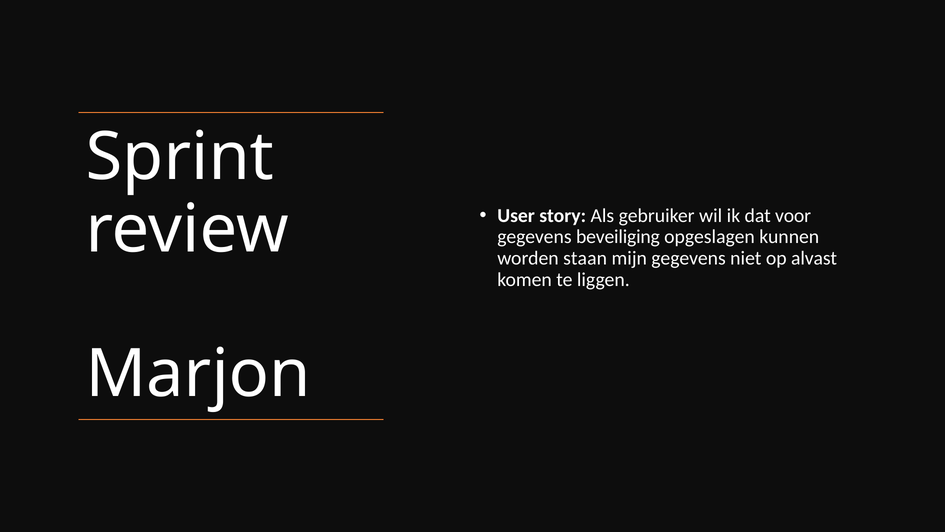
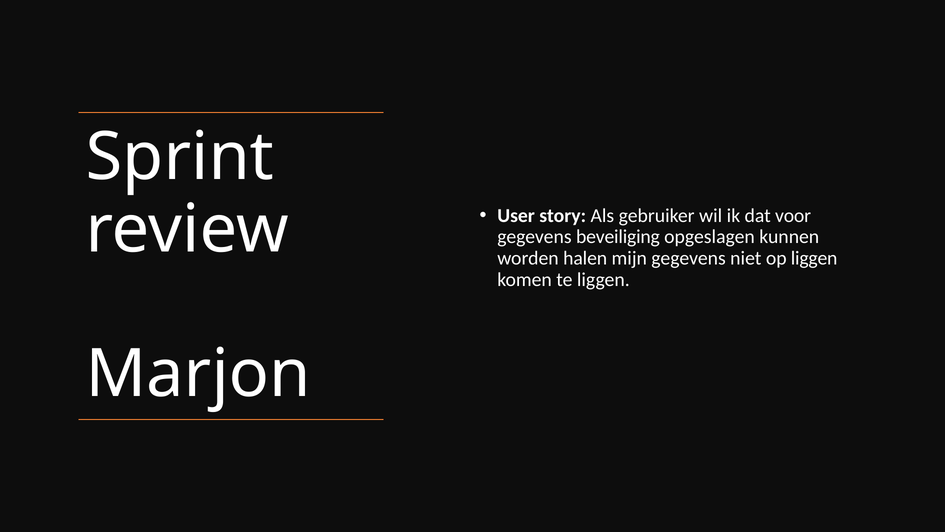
staan: staan -> halen
op alvast: alvast -> liggen
